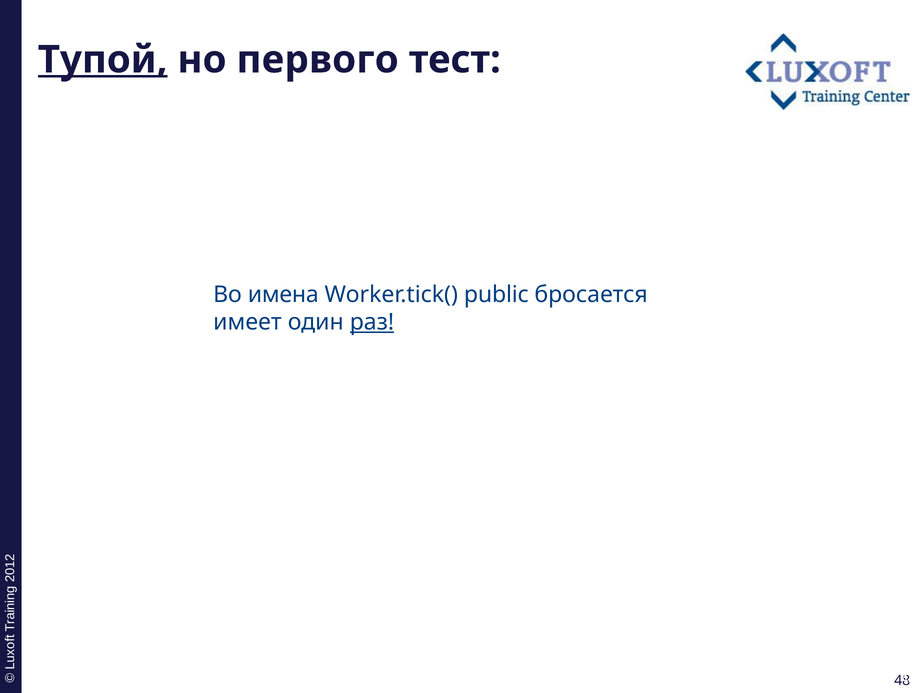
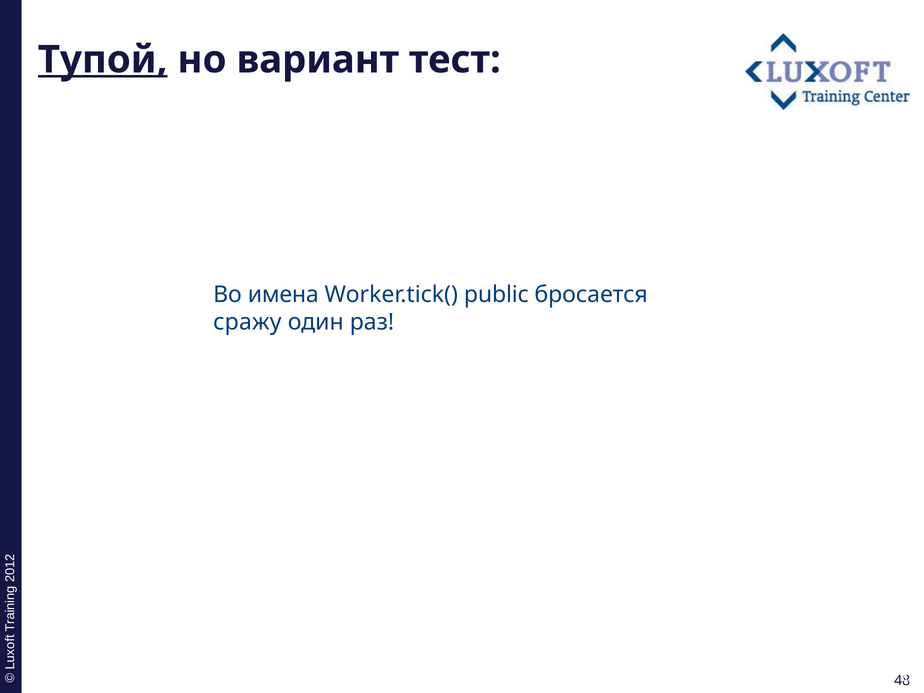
первого: первого -> вариант
имеет: имеет -> сражу
раз underline: present -> none
